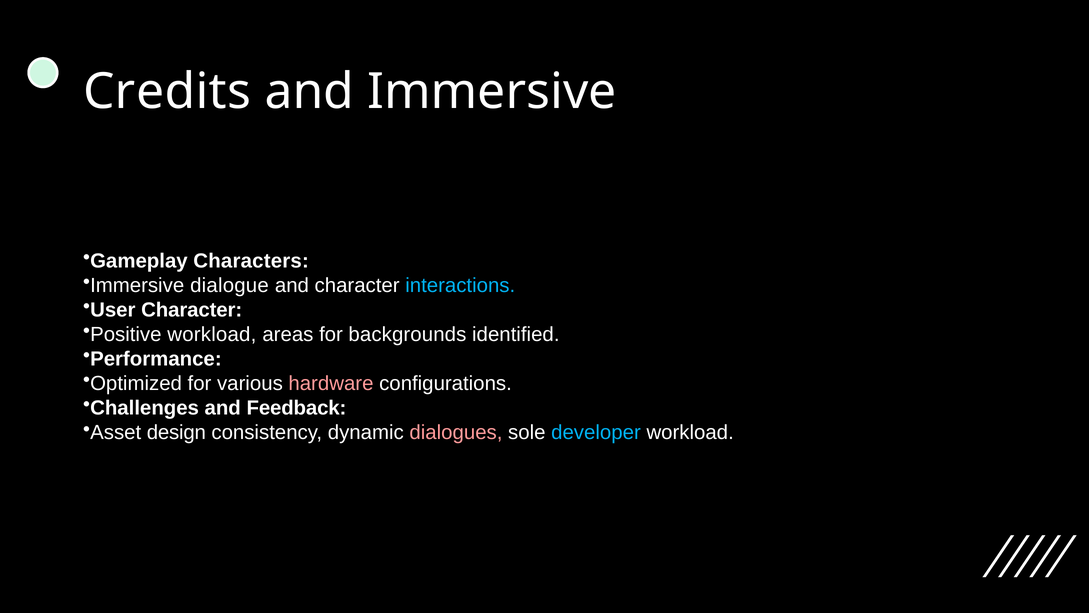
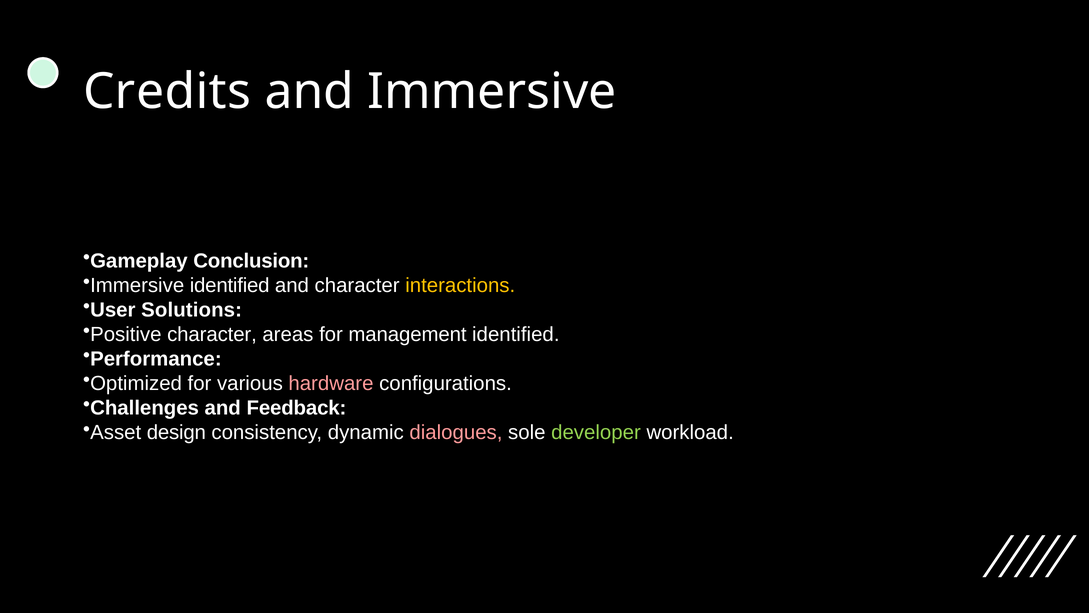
Characters: Characters -> Conclusion
Immersive dialogue: dialogue -> identified
interactions colour: light blue -> yellow
User Character: Character -> Solutions
Positive workload: workload -> character
backgrounds: backgrounds -> management
developer colour: light blue -> light green
